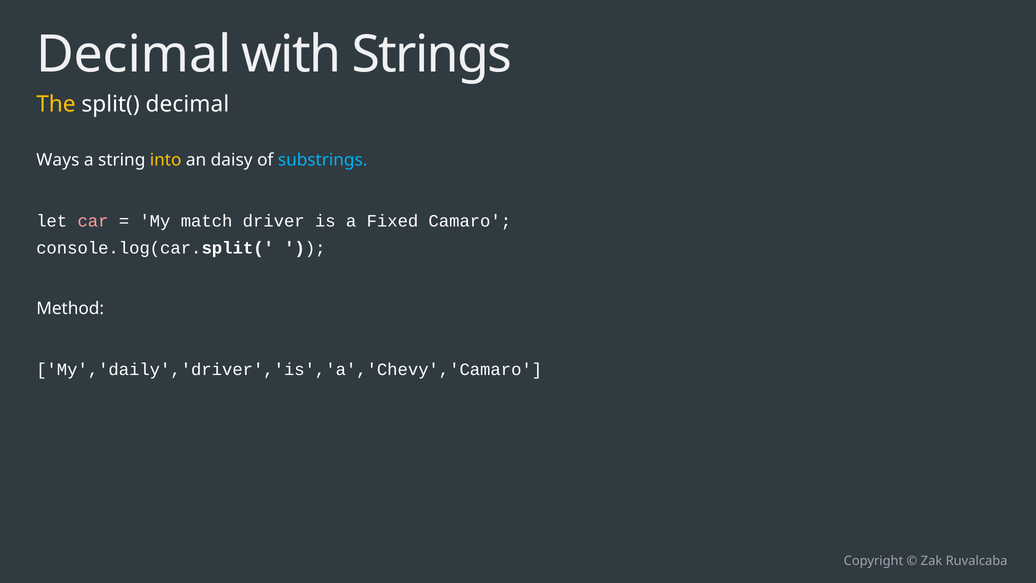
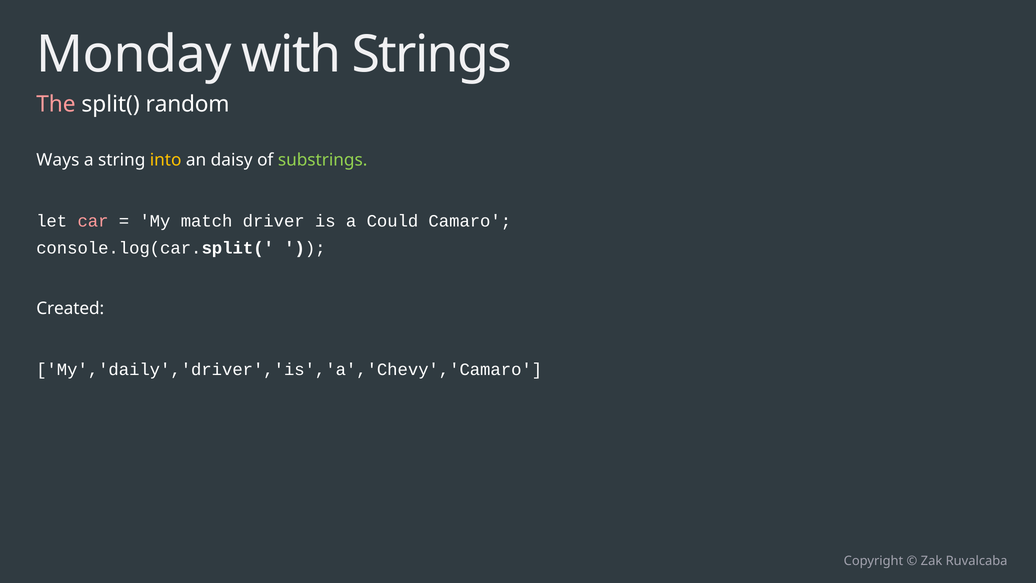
Decimal at (134, 55): Decimal -> Monday
The colour: yellow -> pink
split( decimal: decimal -> random
substrings colour: light blue -> light green
Fixed: Fixed -> Could
Method: Method -> Created
